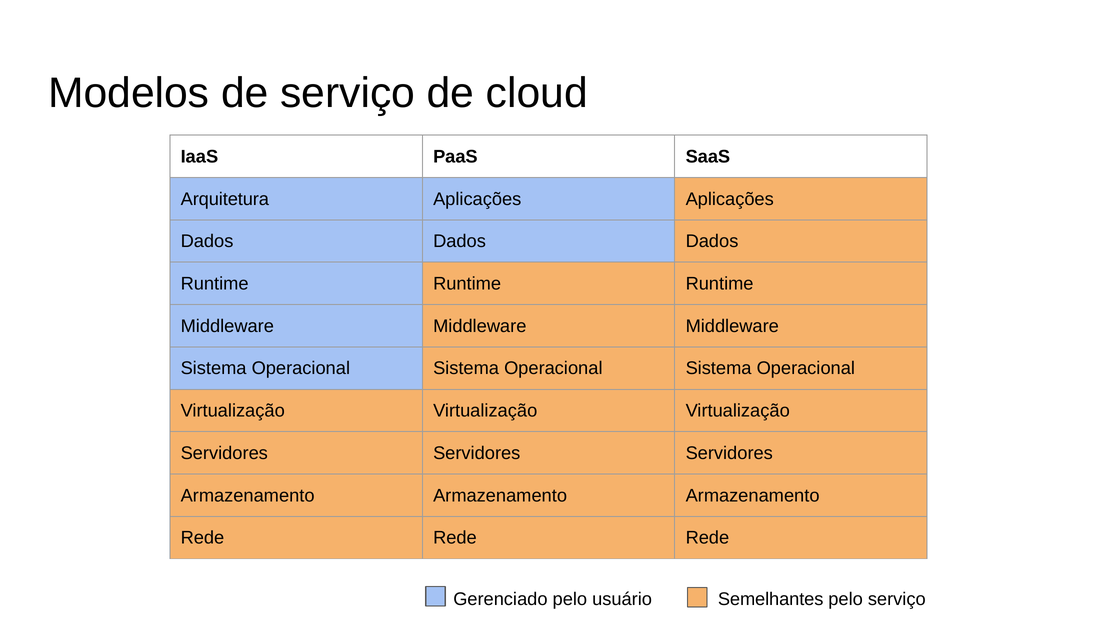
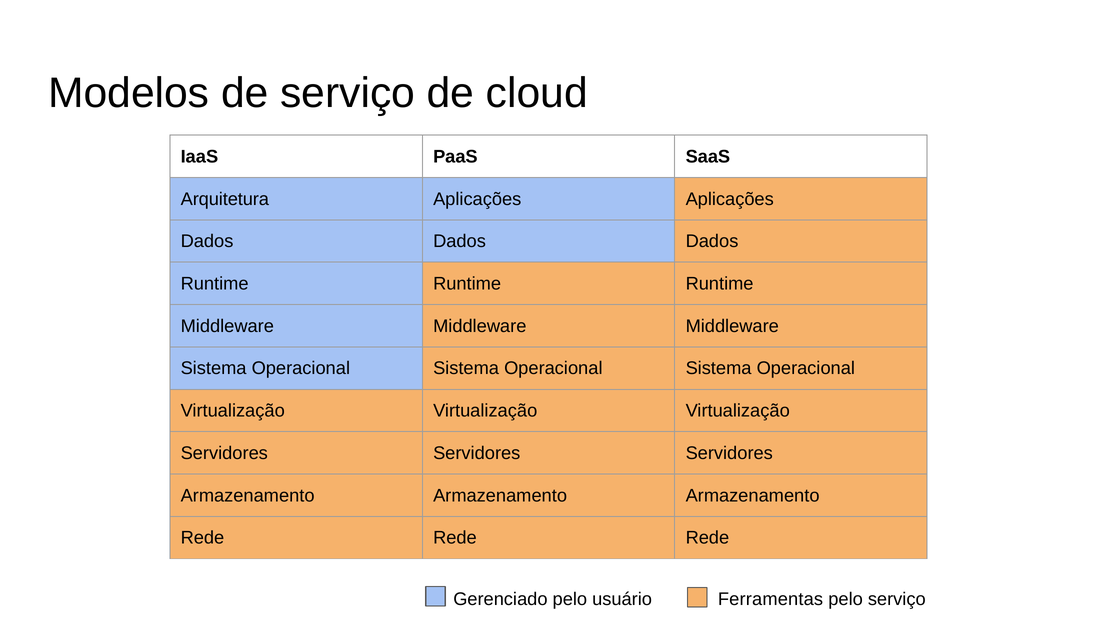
Semelhantes: Semelhantes -> Ferramentas
